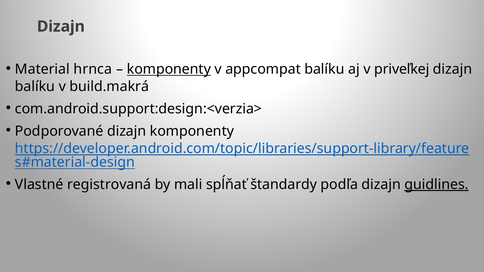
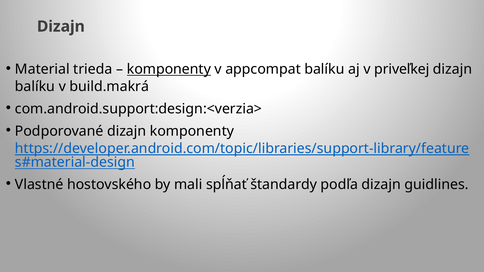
hrnca: hrnca -> trieda
registrovaná: registrovaná -> hostovského
guidlines underline: present -> none
